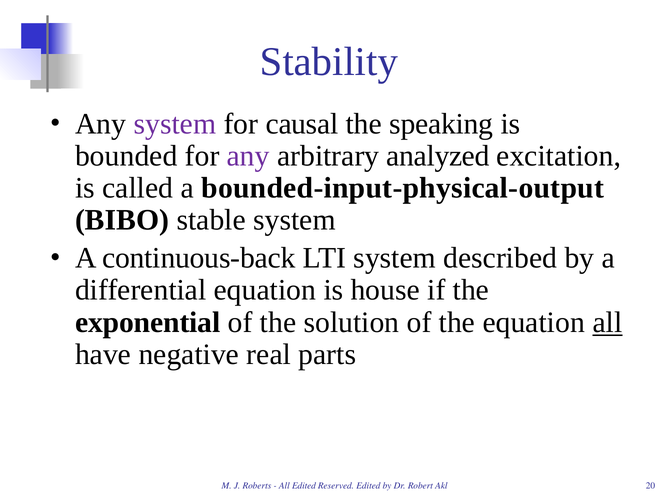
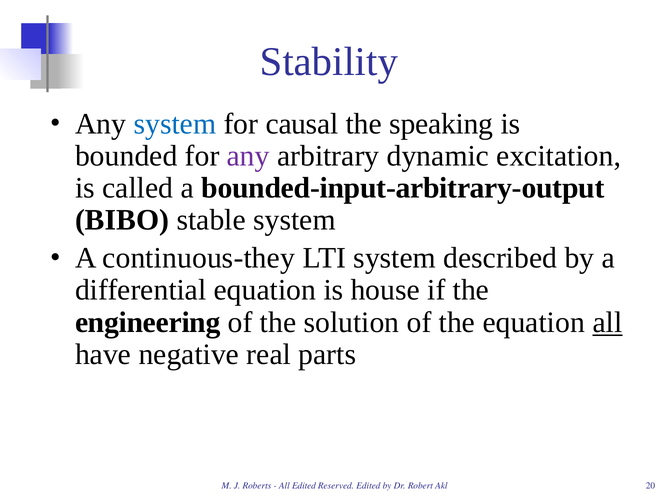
system at (175, 124) colour: purple -> blue
analyzed: analyzed -> dynamic
bounded-input-physical-output: bounded-input-physical-output -> bounded-input-arbitrary-output
continuous-back: continuous-back -> continuous-they
exponential: exponential -> engineering
